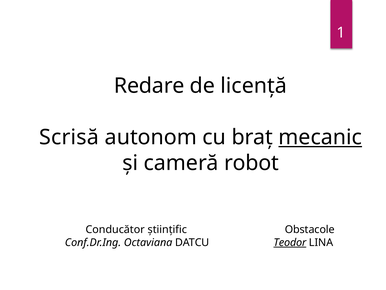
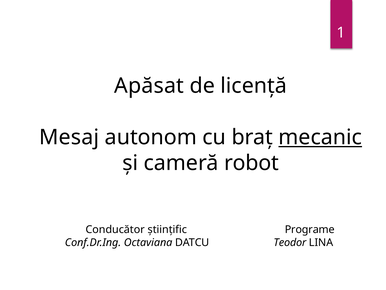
Redare: Redare -> Apăsat
Scrisă: Scrisă -> Mesaj
Obstacole: Obstacole -> Programe
Teodor underline: present -> none
